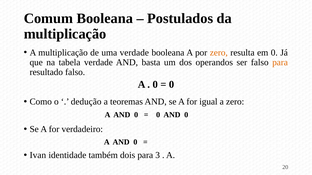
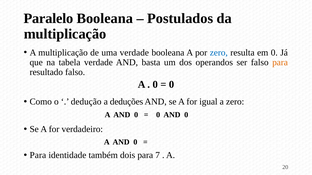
Comum: Comum -> Paralelo
zero at (219, 53) colour: orange -> blue
teoremas: teoremas -> deduções
Ivan at (38, 156): Ivan -> Para
3: 3 -> 7
